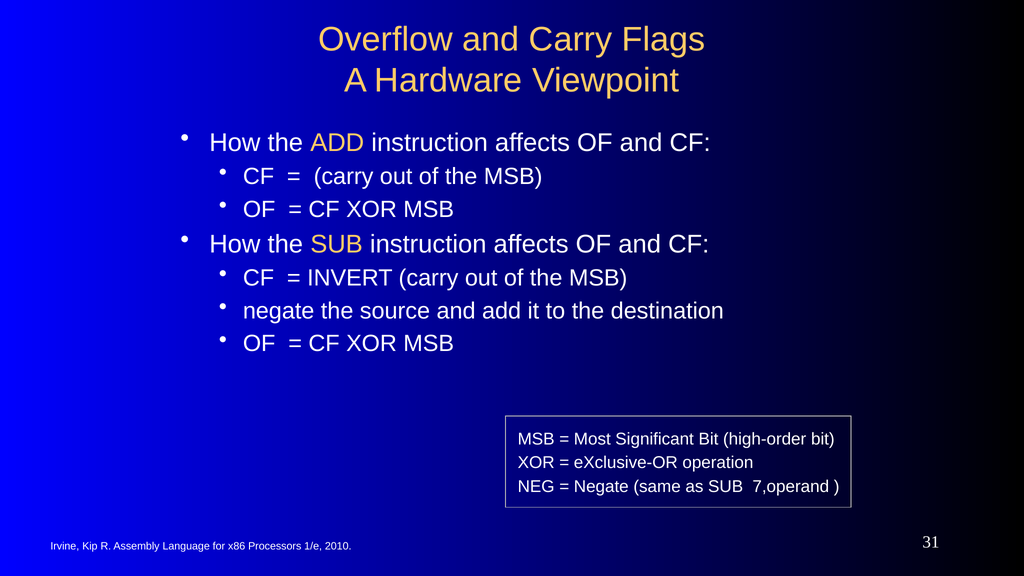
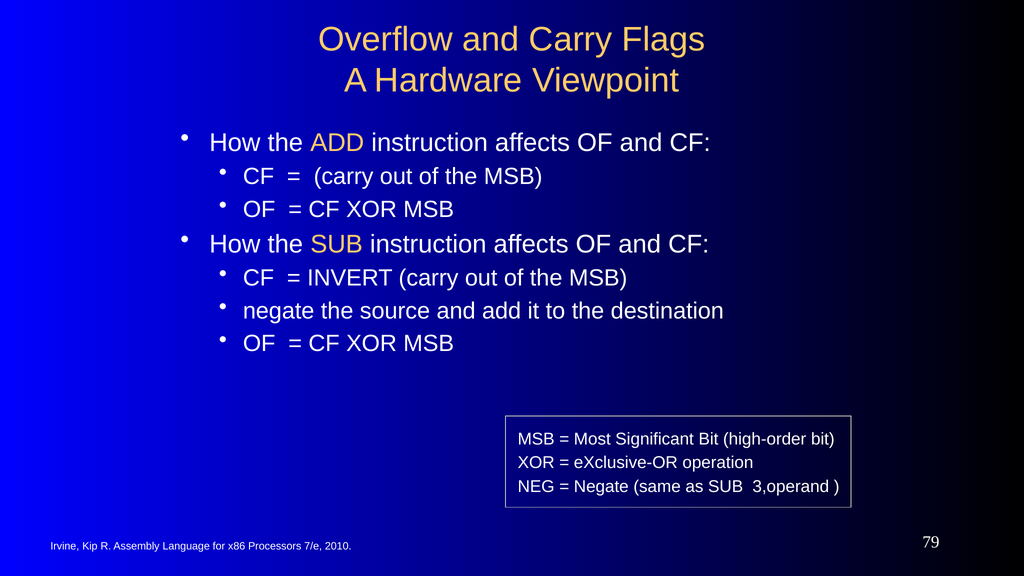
7,operand: 7,operand -> 3,operand
1/e: 1/e -> 7/e
31: 31 -> 79
